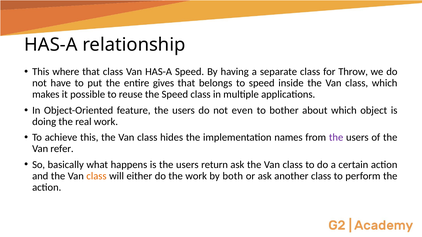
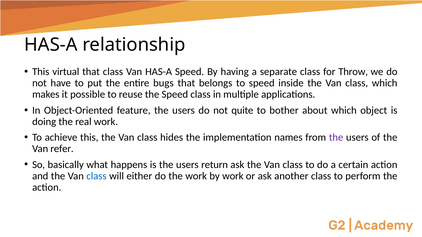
where: where -> virtual
gives: gives -> bugs
even: even -> quite
class at (96, 176) colour: orange -> blue
by both: both -> work
